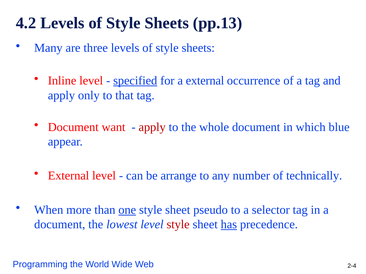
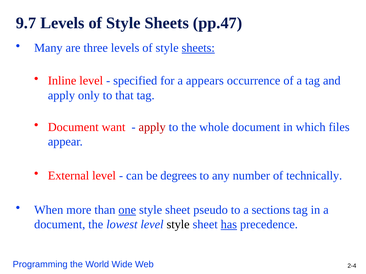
4.2: 4.2 -> 9.7
pp.13: pp.13 -> pp.47
sheets at (198, 48) underline: none -> present
specified underline: present -> none
a external: external -> appears
blue: blue -> files
arrange: arrange -> degrees
selector: selector -> sections
style at (178, 225) colour: red -> black
